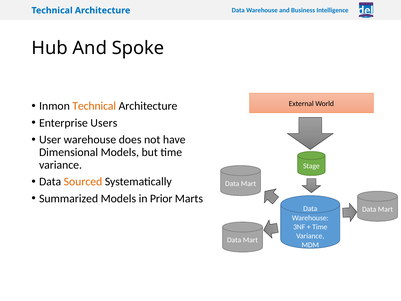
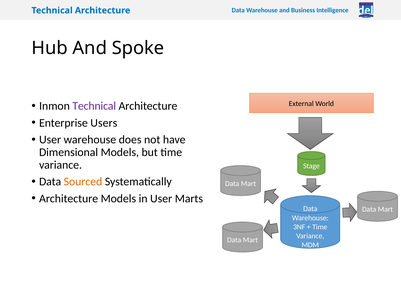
Technical at (94, 106) colour: orange -> purple
Summarized at (69, 198): Summarized -> Architecture
in Prior: Prior -> User
